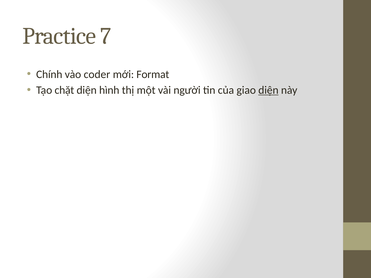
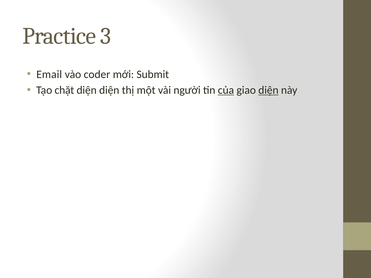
7: 7 -> 3
Chính: Chính -> Email
Format: Format -> Submit
diện hình: hình -> diện
của underline: none -> present
